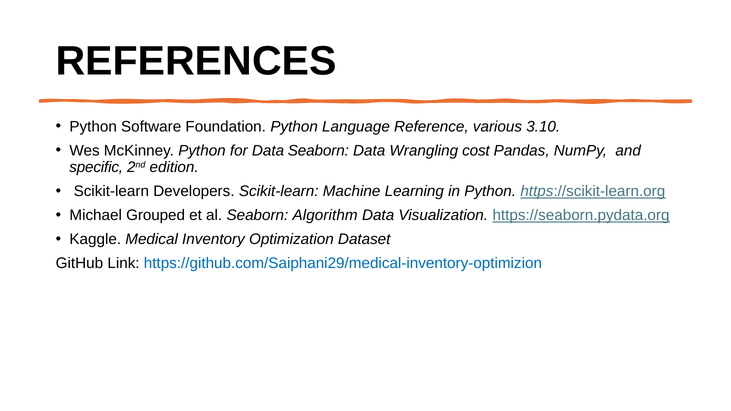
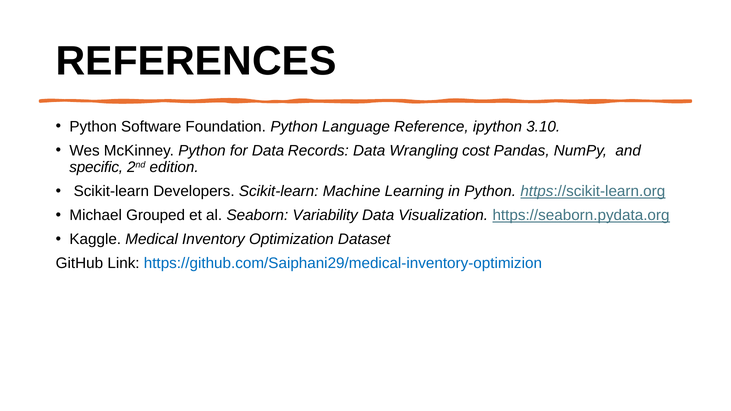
various: various -> ipython
Data Seaborn: Seaborn -> Records
Algorithm: Algorithm -> Variability
